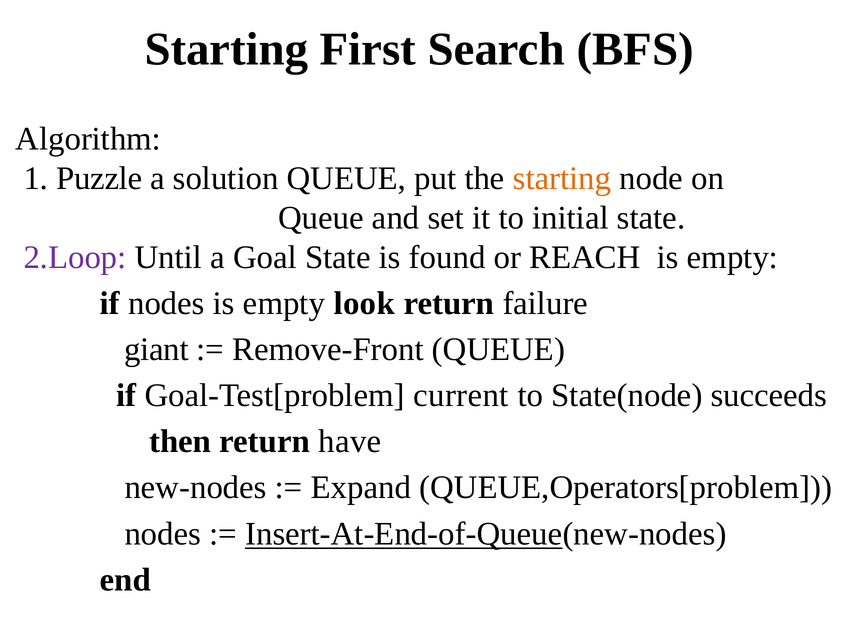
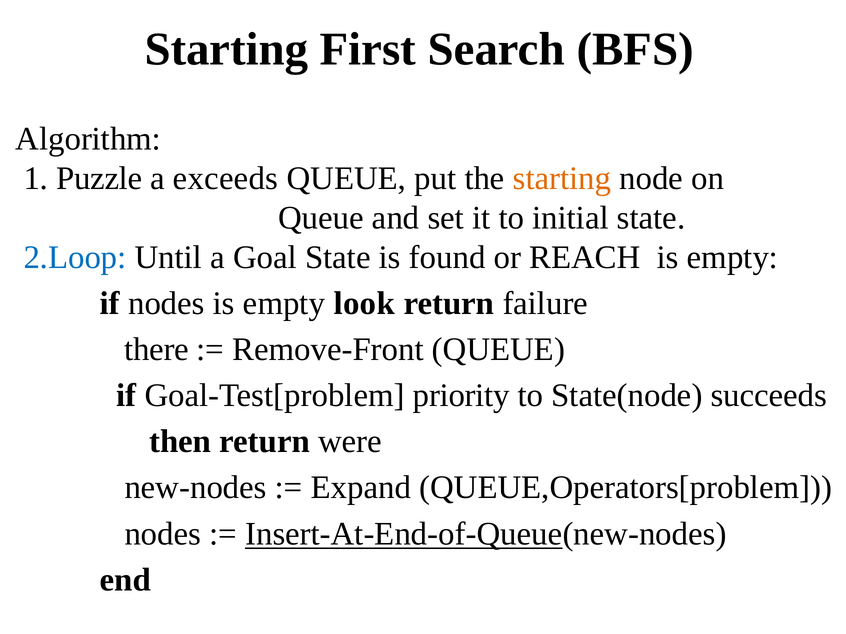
solution: solution -> exceeds
2.Loop colour: purple -> blue
giant: giant -> there
current: current -> priority
have: have -> were
